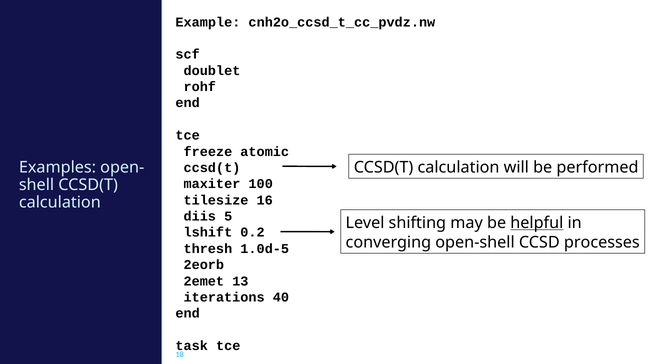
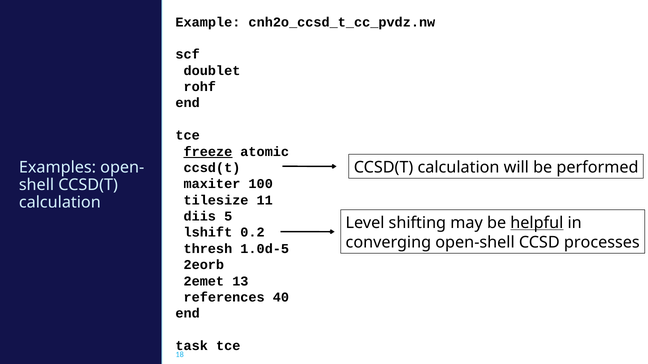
freeze underline: none -> present
16: 16 -> 11
iterations: iterations -> references
